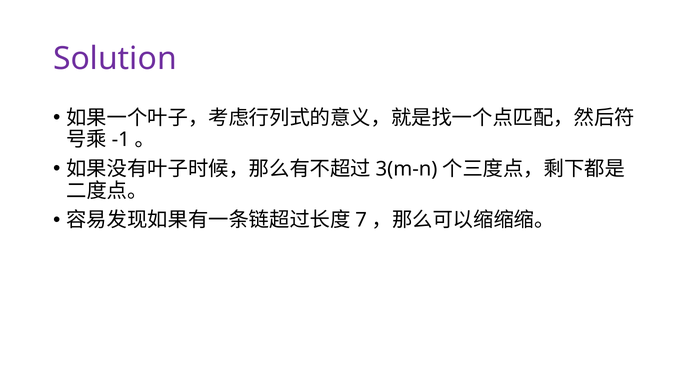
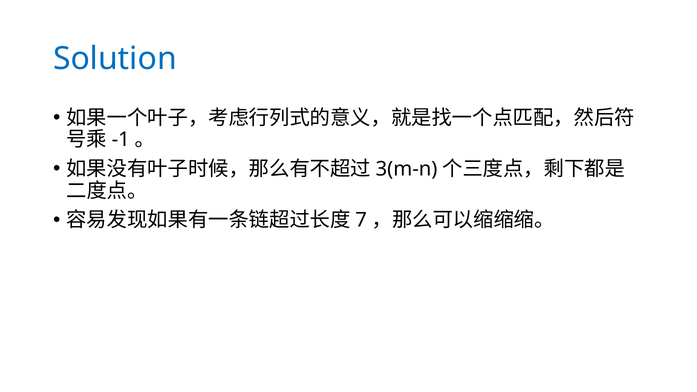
Solution colour: purple -> blue
